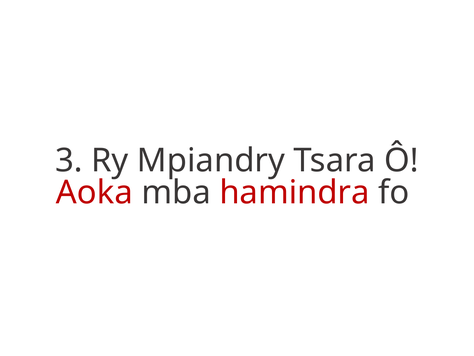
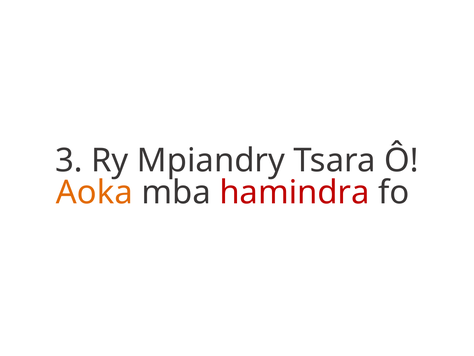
Aoka colour: red -> orange
